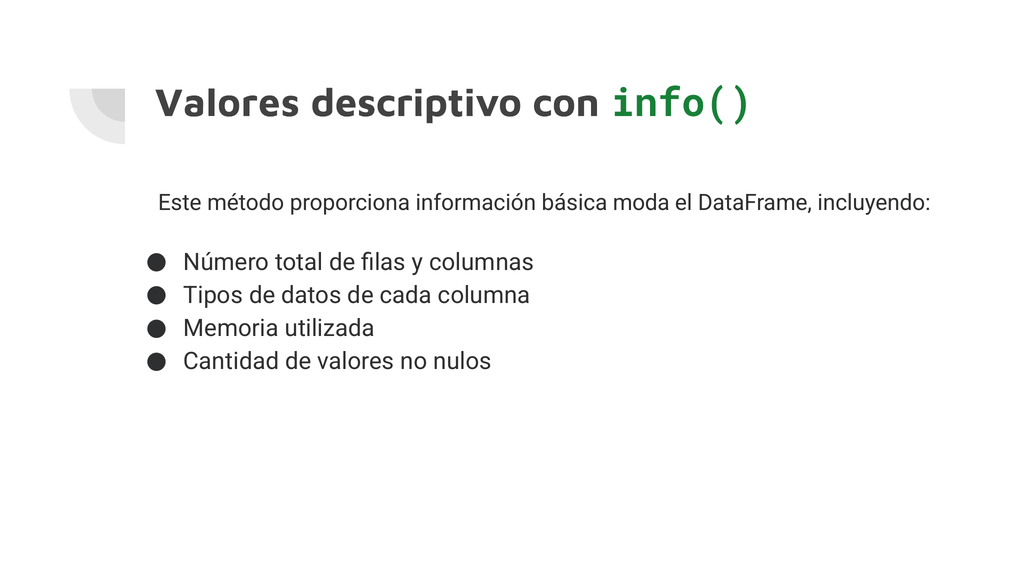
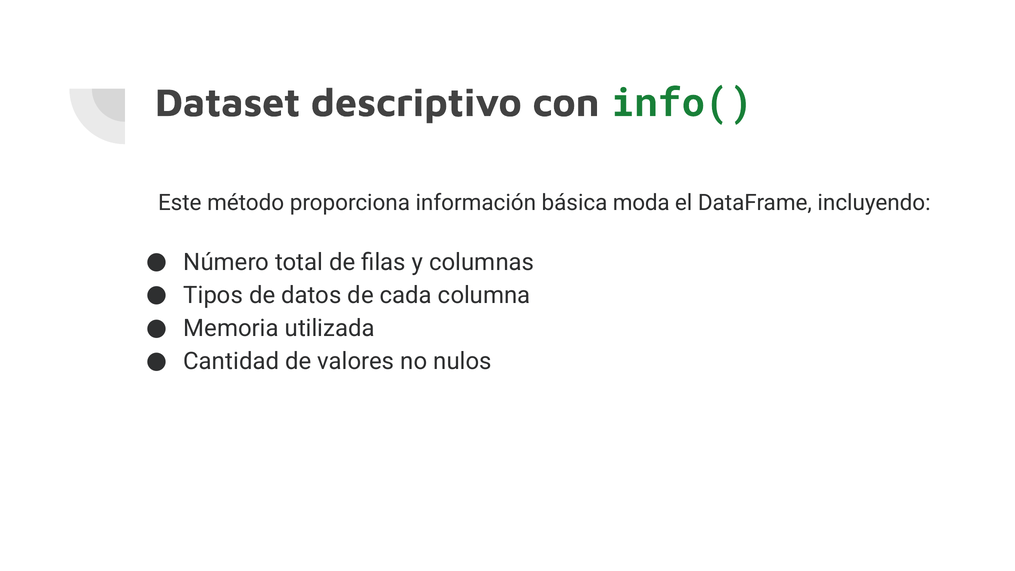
Valores at (227, 103): Valores -> Dataset
